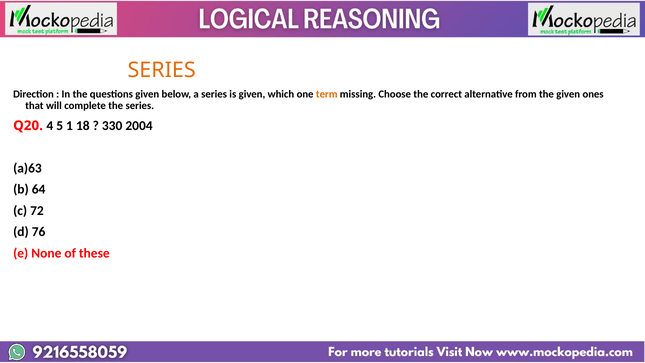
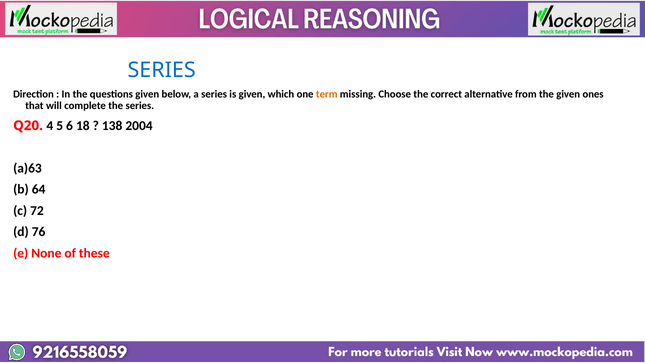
SERIES at (162, 70) colour: orange -> blue
1: 1 -> 6
330: 330 -> 138
